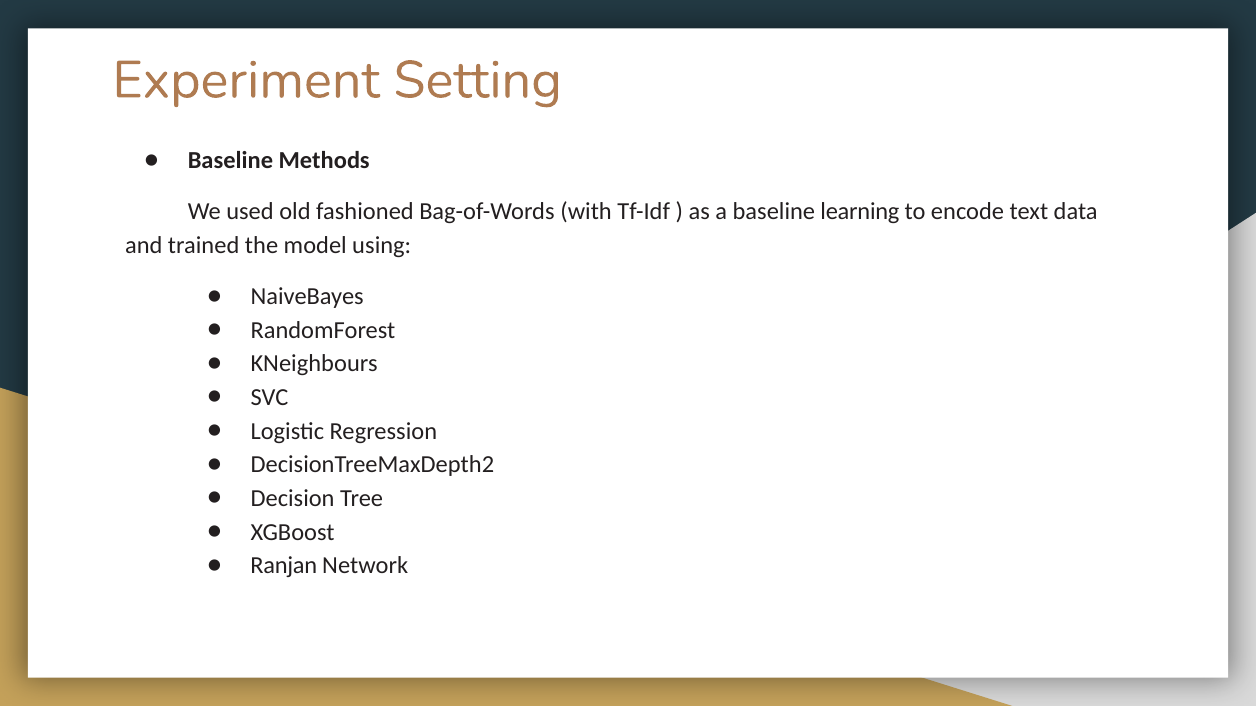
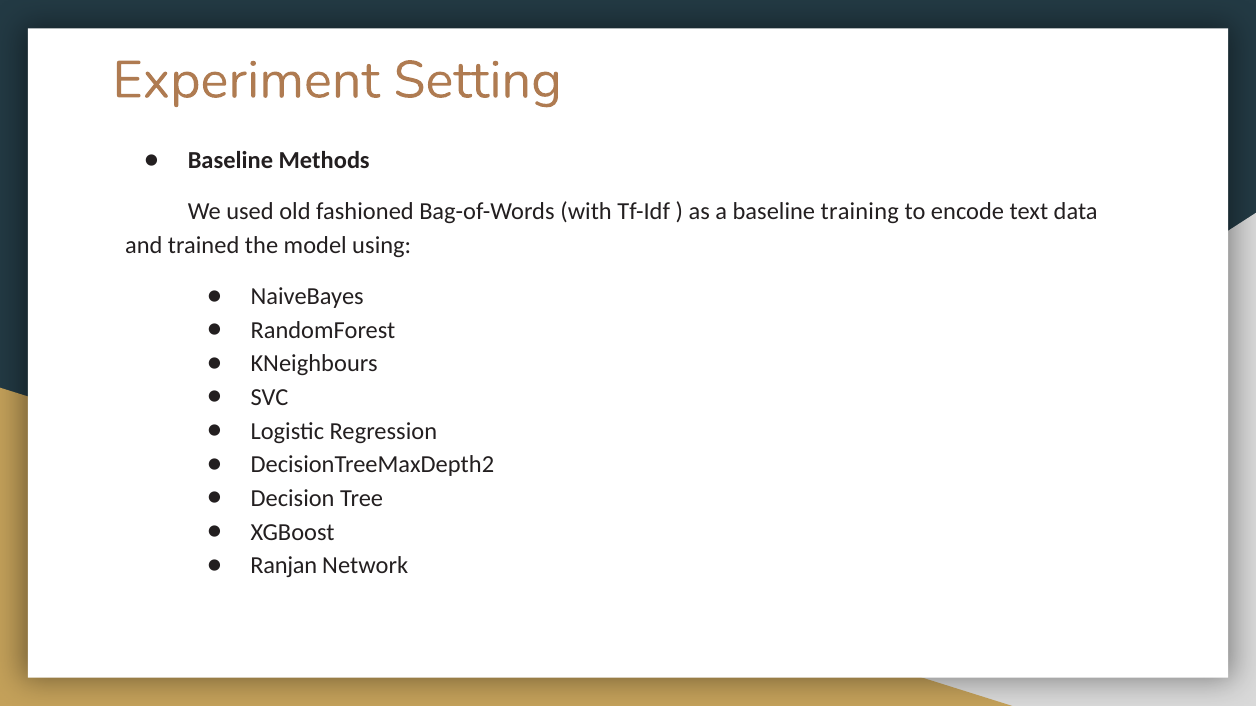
learning: learning -> training
